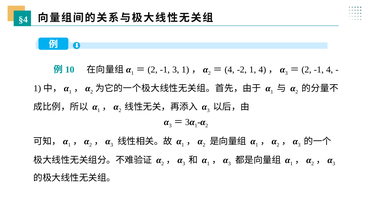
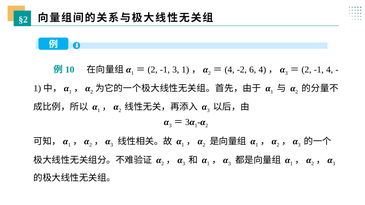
§4: §4 -> §2
-2 1: 1 -> 6
